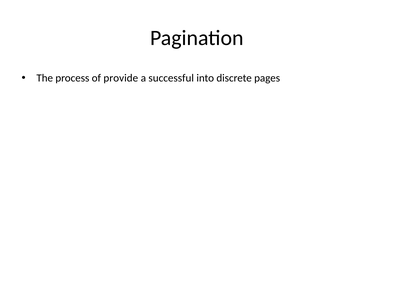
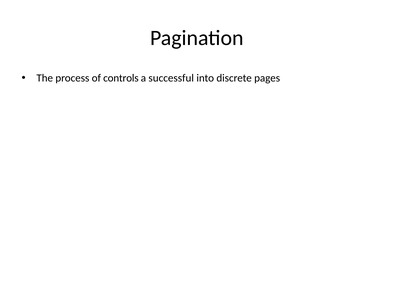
provide: provide -> controls
